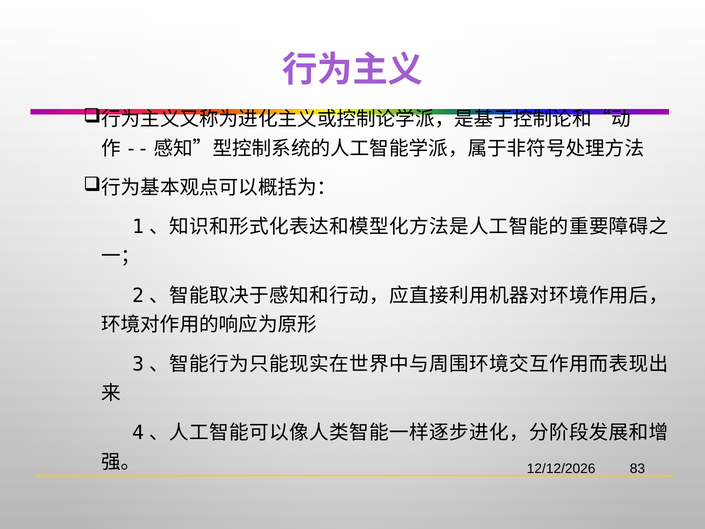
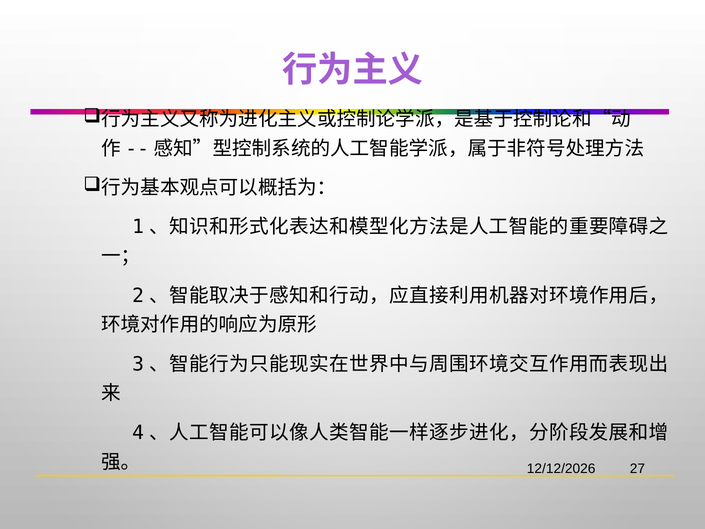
83: 83 -> 27
